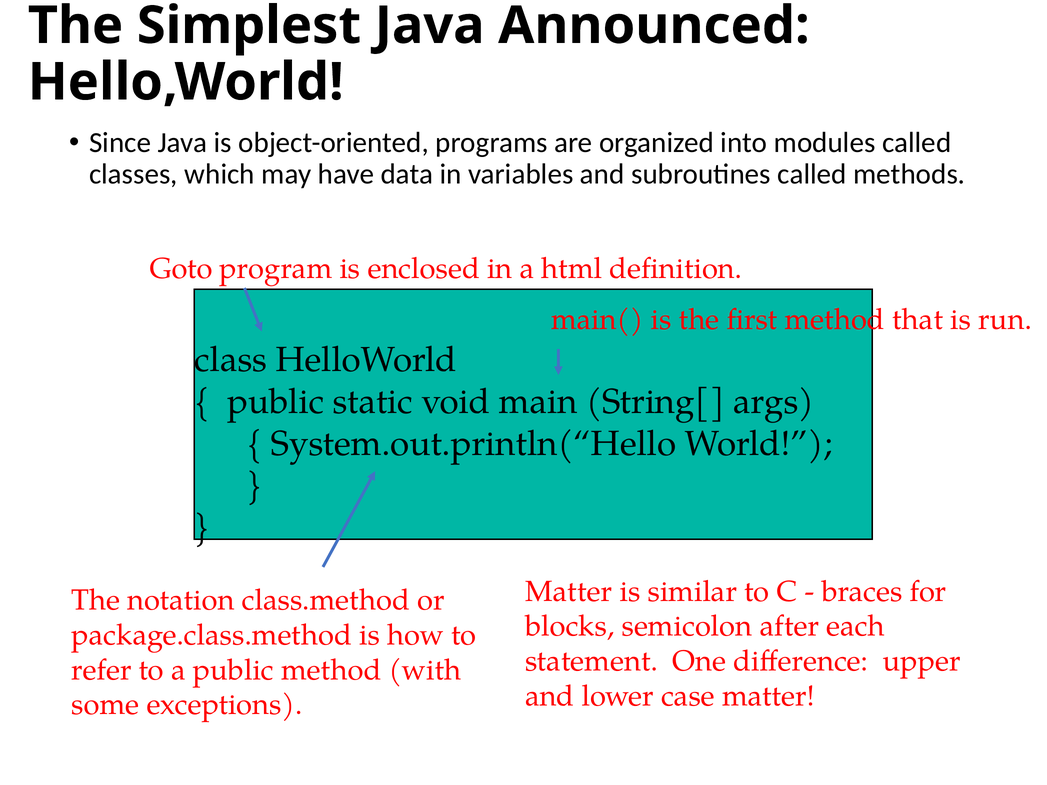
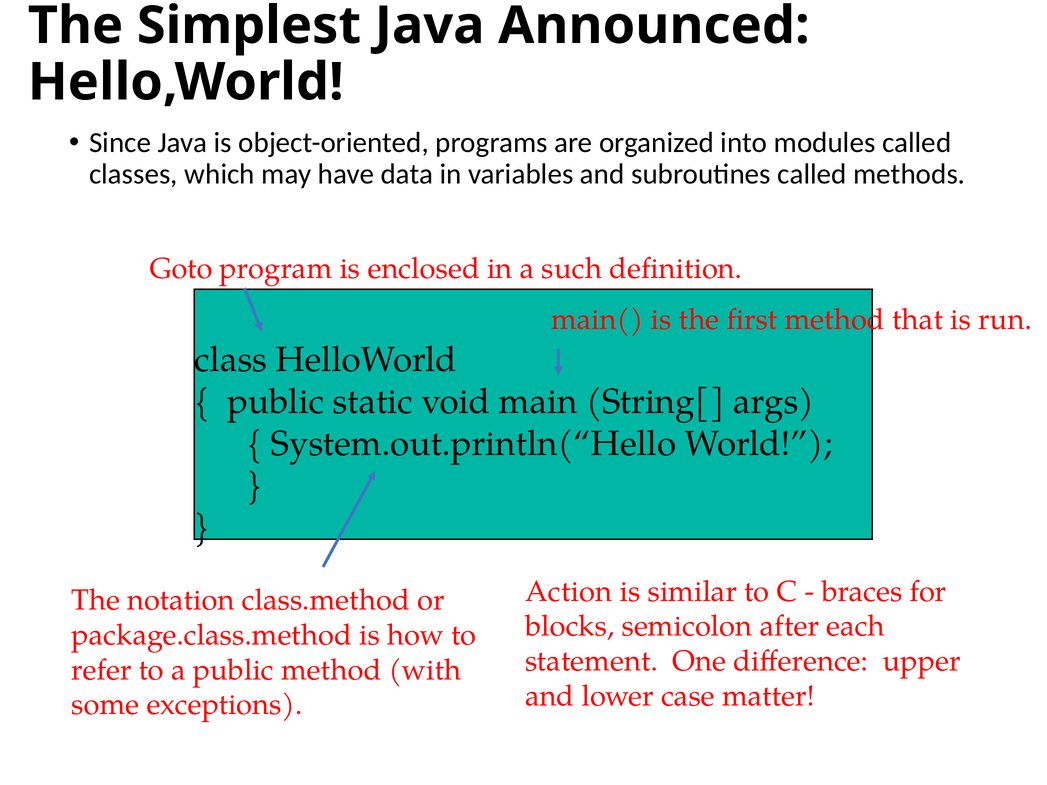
html: html -> such
Matter at (569, 592): Matter -> Action
